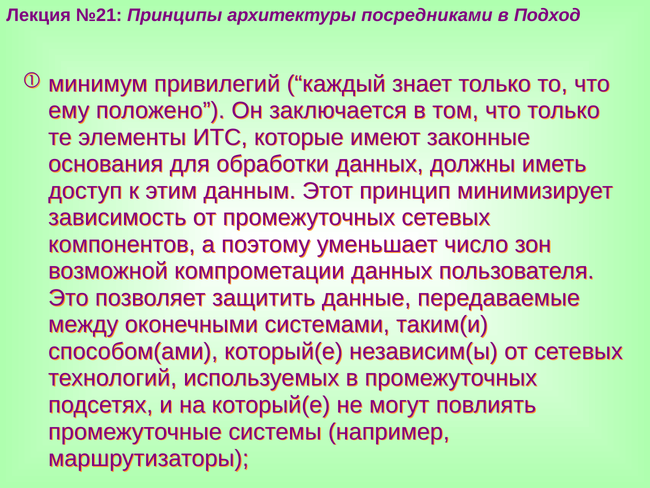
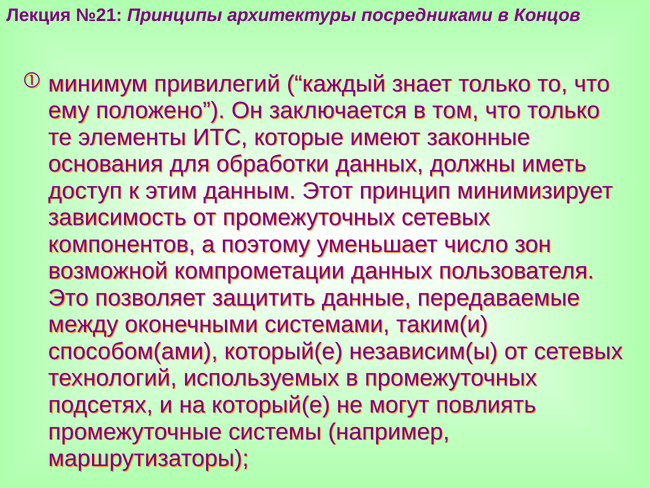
Подход: Подход -> Концов
